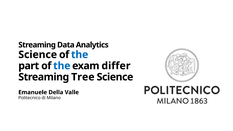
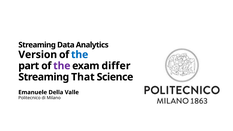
Science at (38, 55): Science -> Version
the at (62, 66) colour: blue -> purple
Tree: Tree -> That
